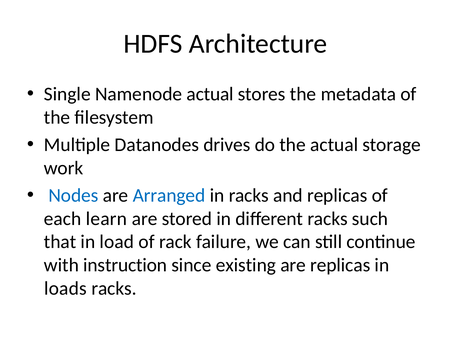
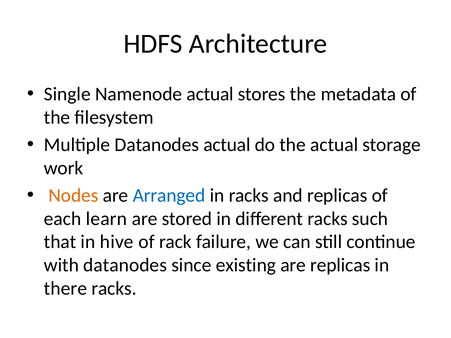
Datanodes drives: drives -> actual
Nodes colour: blue -> orange
load: load -> hive
with instruction: instruction -> datanodes
loads: loads -> there
